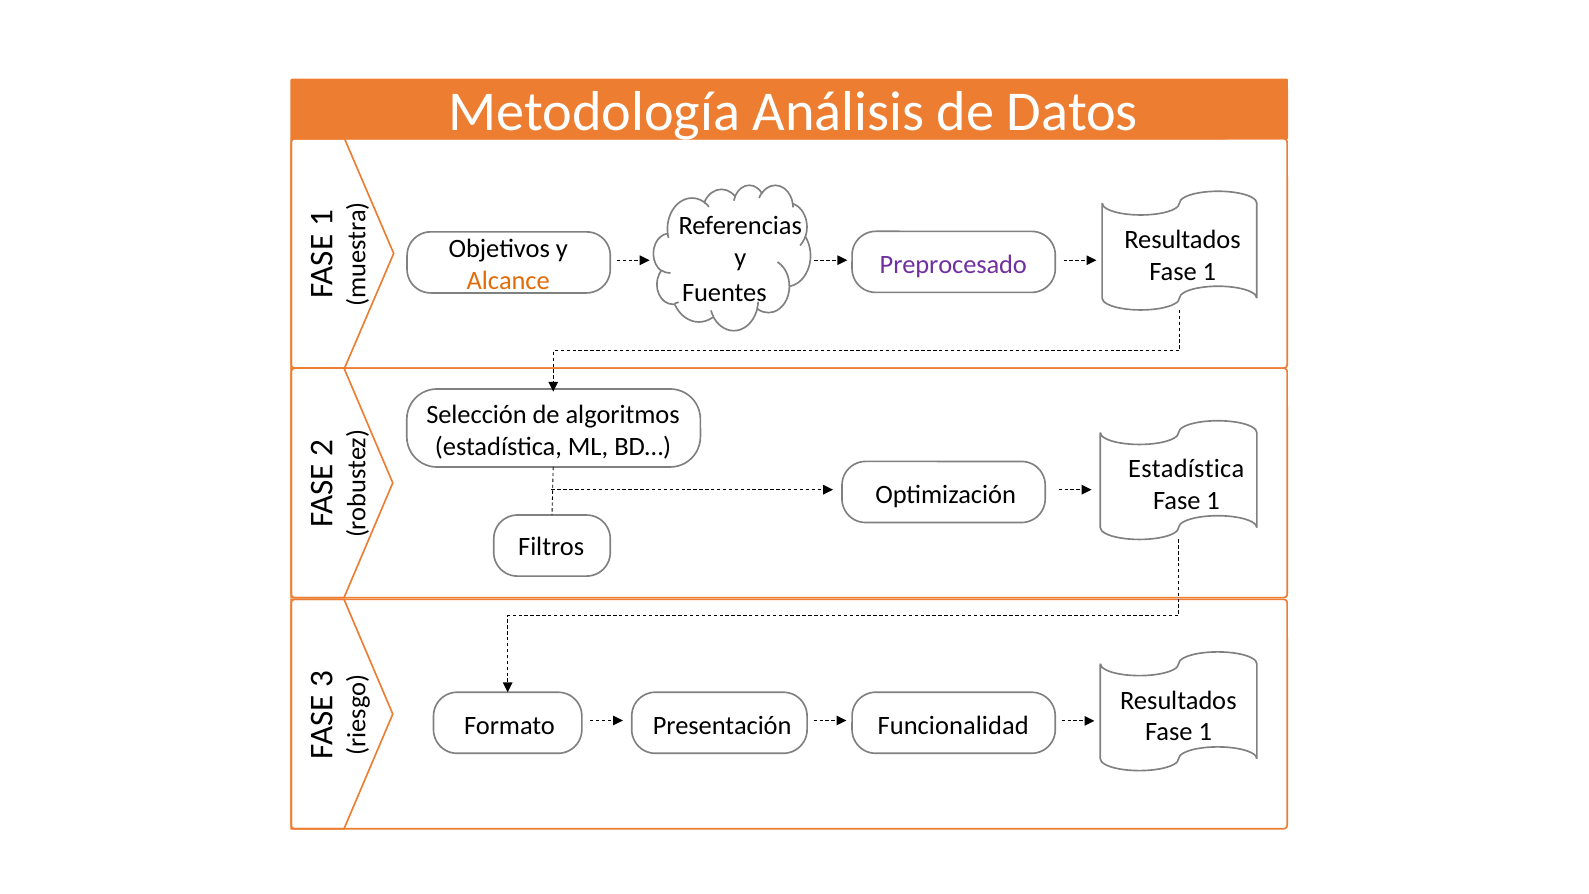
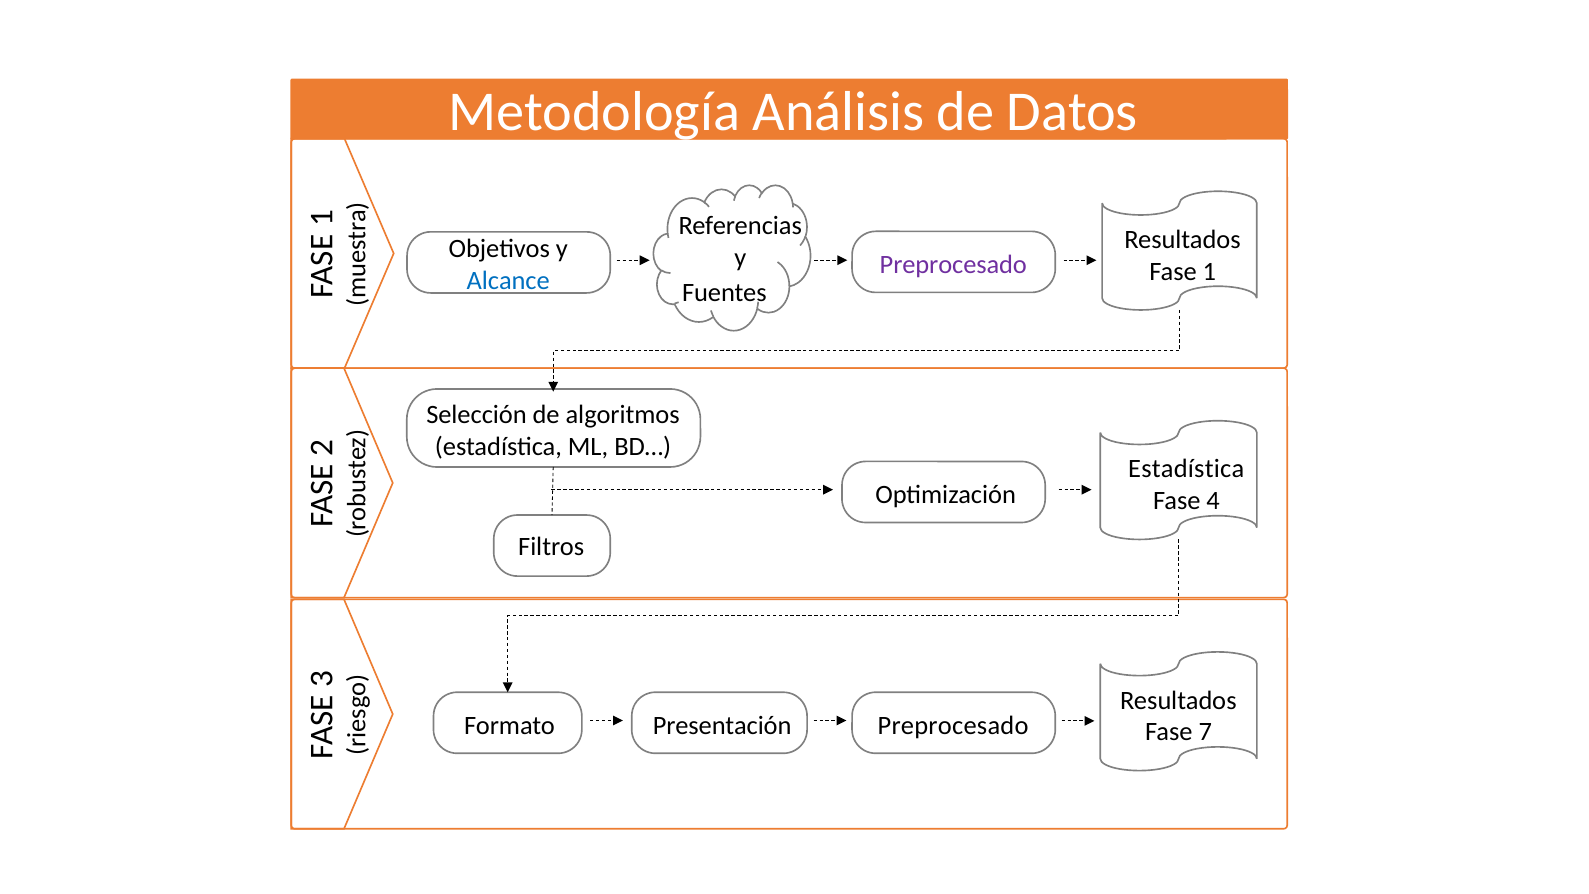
Alcance colour: orange -> blue
1 at (1213, 501): 1 -> 4
Funcionalidad at (953, 726): Funcionalidad -> Preprocesado
1 at (1205, 732): 1 -> 7
